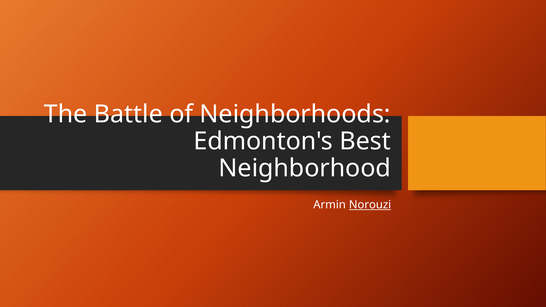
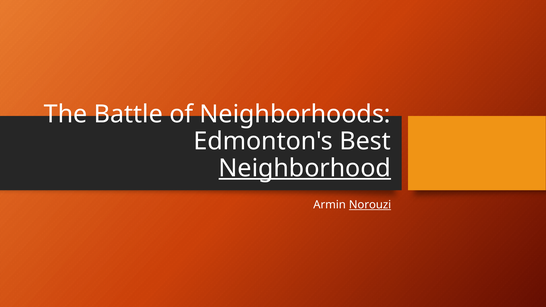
Neighborhood underline: none -> present
